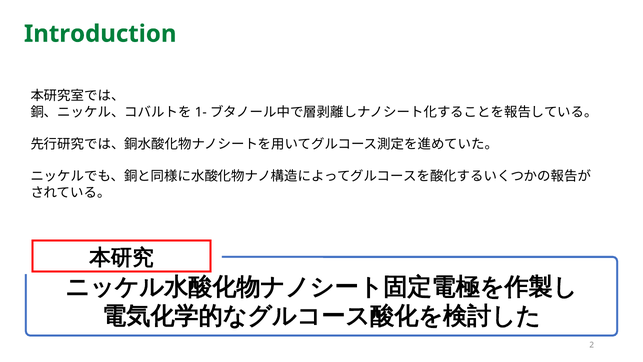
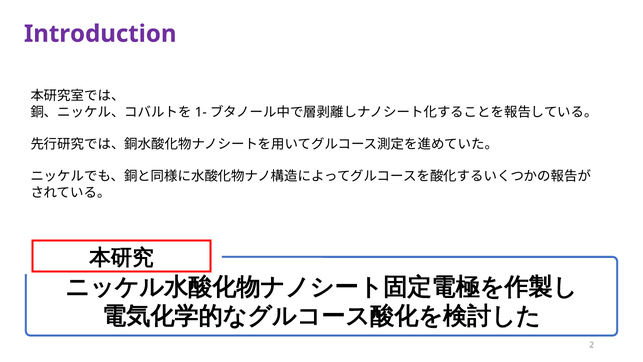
Introduction colour: green -> purple
